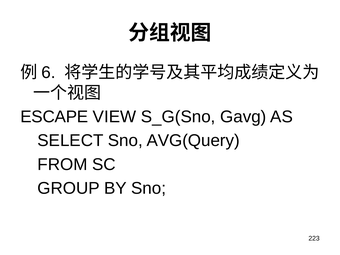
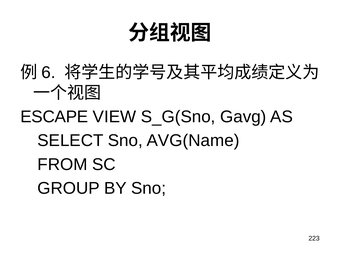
AVG(Query: AVG(Query -> AVG(Name
